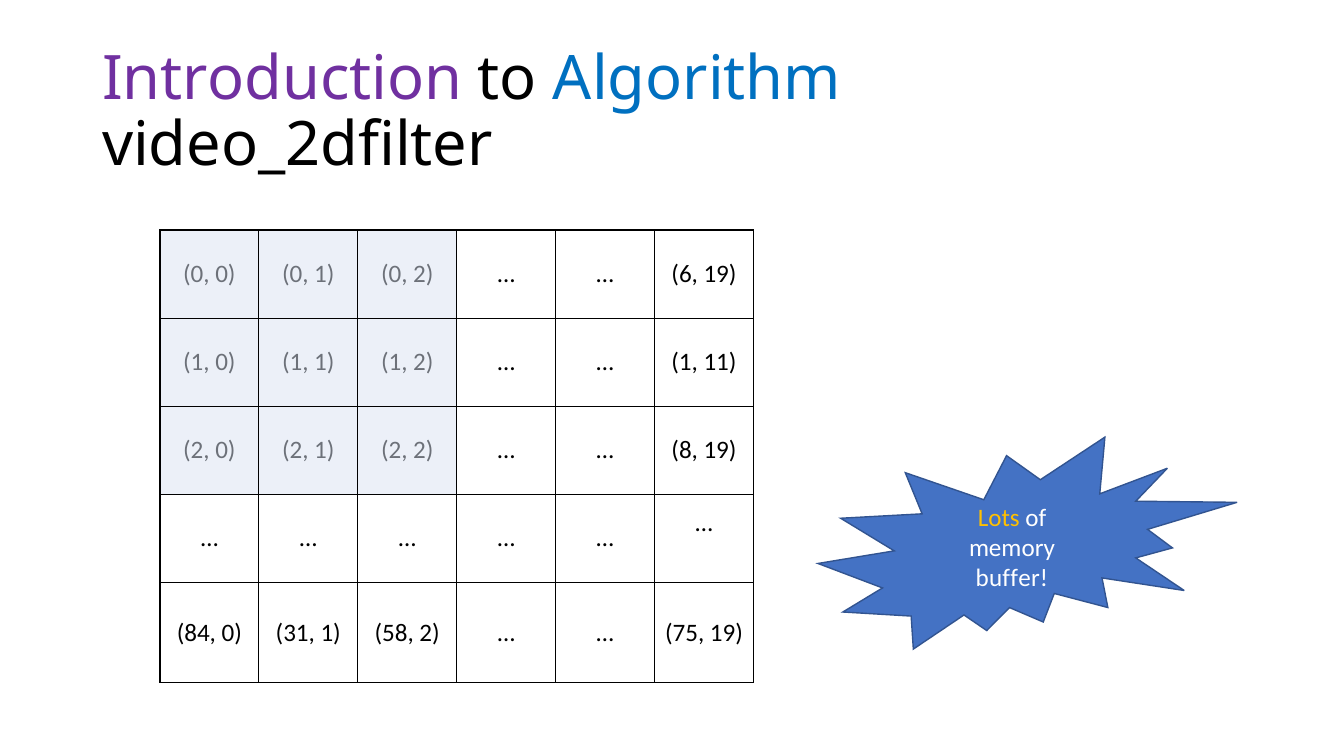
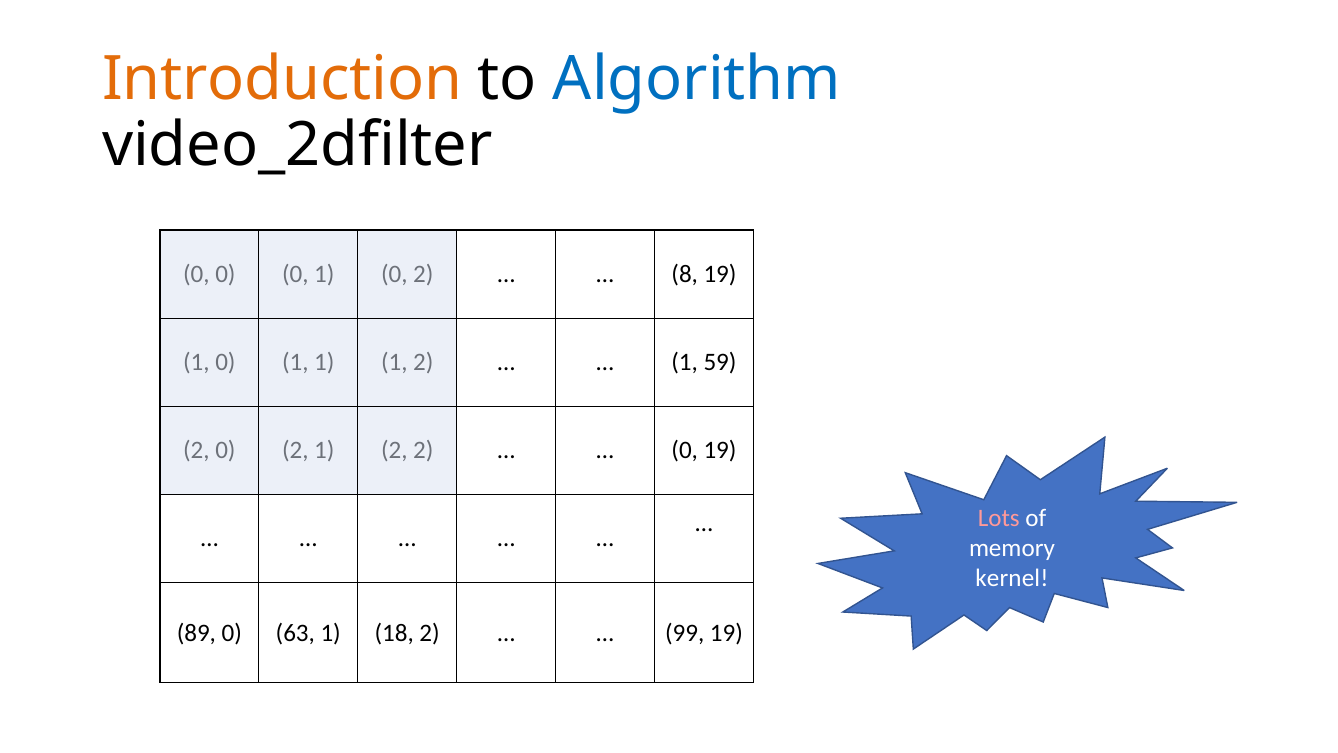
Introduction colour: purple -> orange
6: 6 -> 8
11: 11 -> 59
8 at (685, 450): 8 -> 0
Lots colour: yellow -> pink
buffer: buffer -> kernel
84: 84 -> 89
31: 31 -> 63
58: 58 -> 18
75: 75 -> 99
